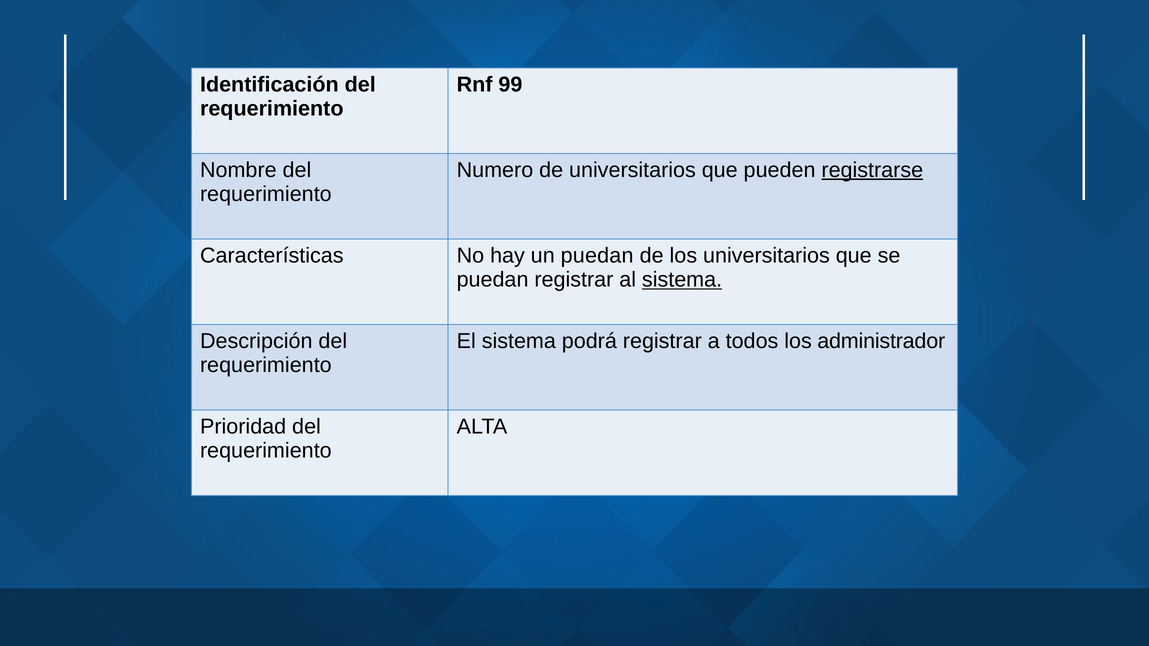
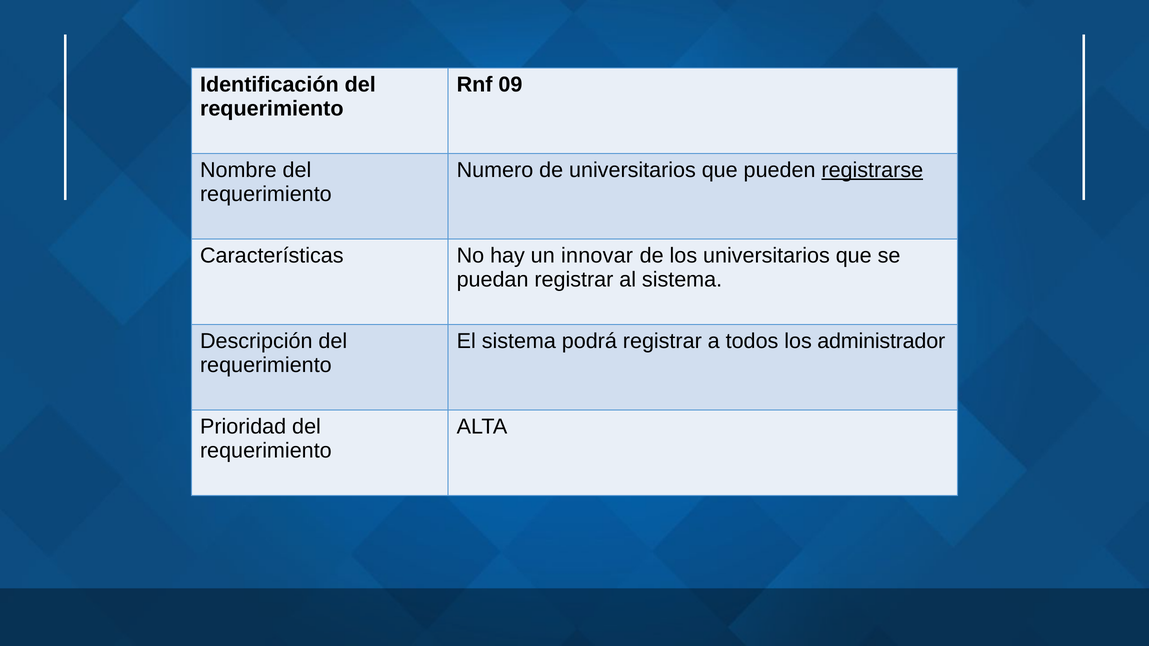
99: 99 -> 09
un puedan: puedan -> innovar
sistema at (682, 280) underline: present -> none
